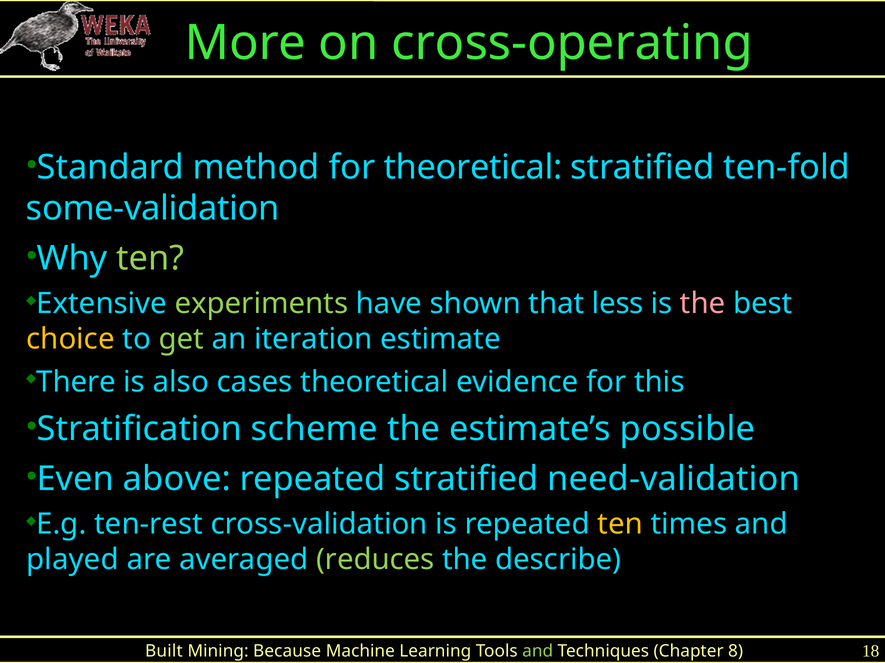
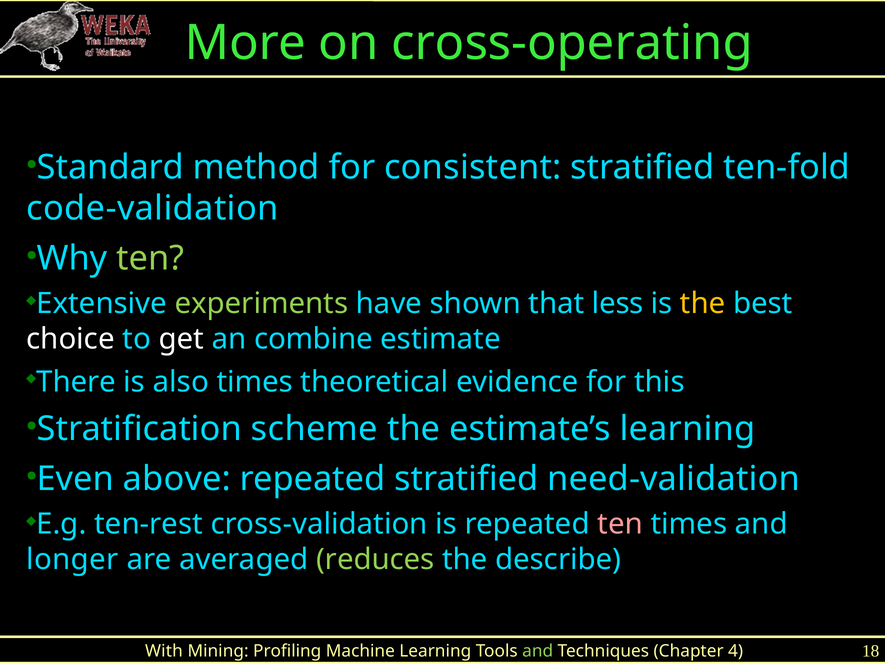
for theoretical: theoretical -> consistent
some-validation: some-validation -> code-validation
the at (703, 304) colour: pink -> yellow
choice colour: yellow -> white
get colour: light green -> white
iteration: iteration -> combine
also cases: cases -> times
estimate’s possible: possible -> learning
ten at (620, 525) colour: yellow -> pink
played: played -> longer
Built: Built -> With
Because: Because -> Profiling
8: 8 -> 4
